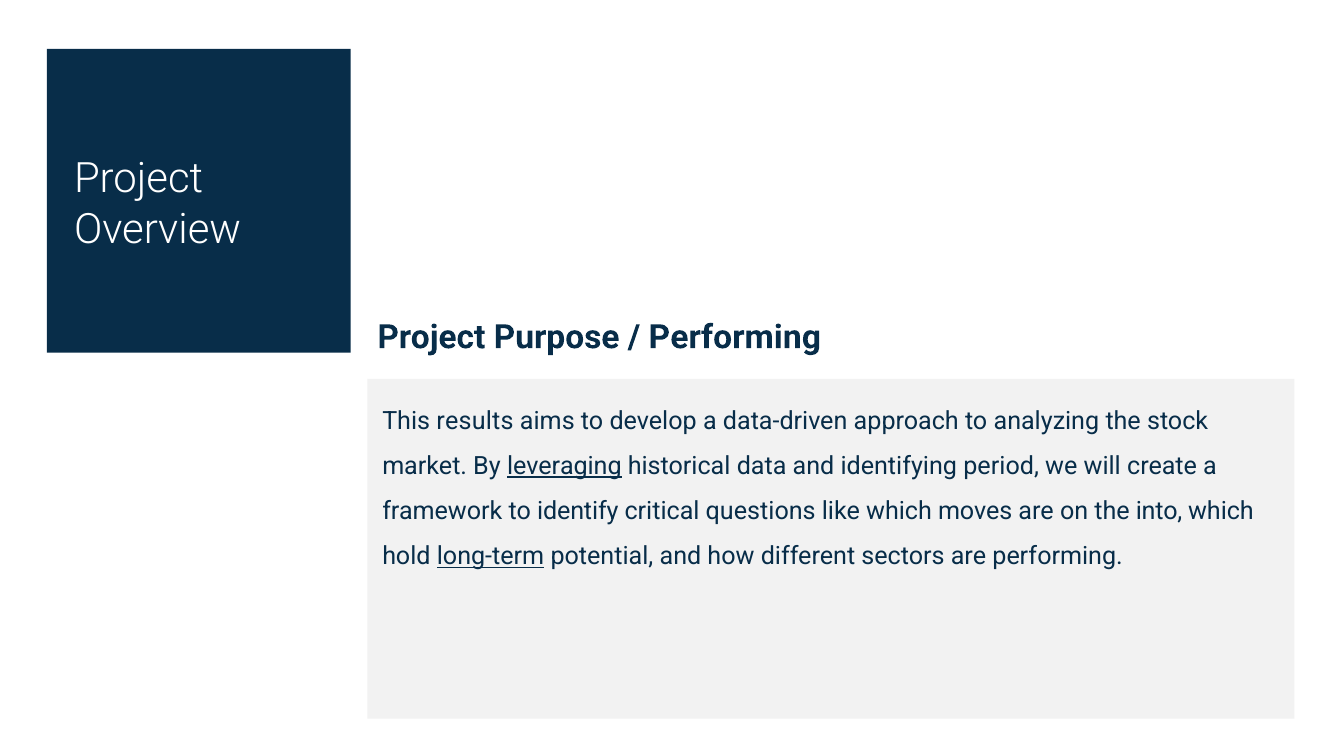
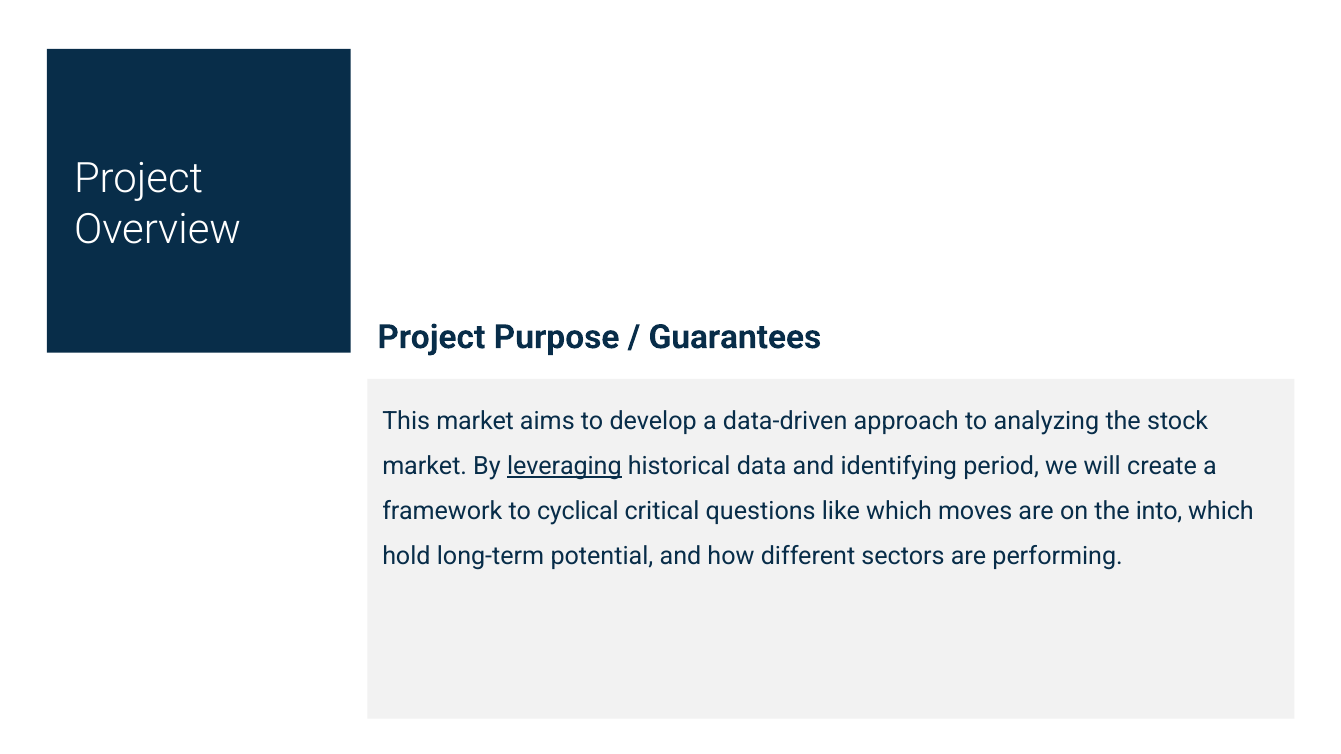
Performing at (735, 337): Performing -> Guarantees
This results: results -> market
identify: identify -> cyclical
long-term underline: present -> none
